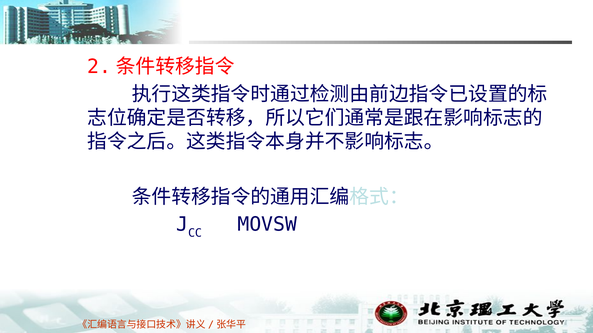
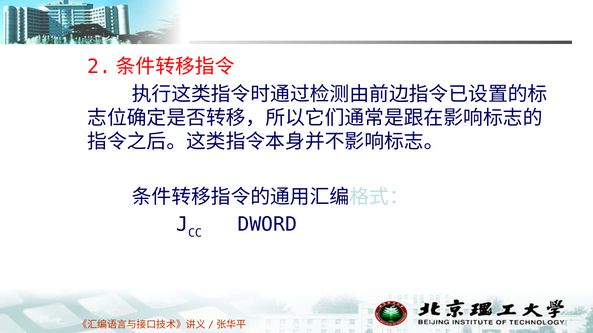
MOVSW: MOVSW -> DWORD
